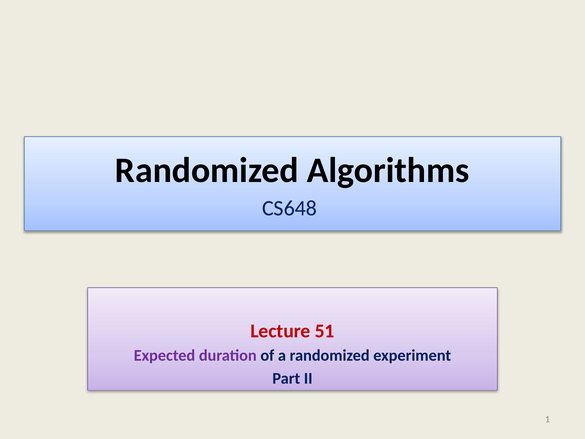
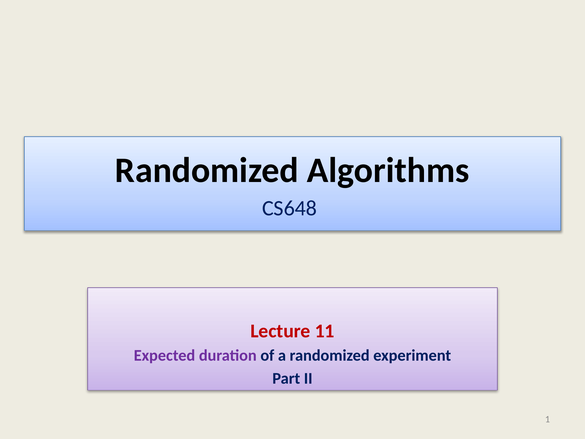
51: 51 -> 11
